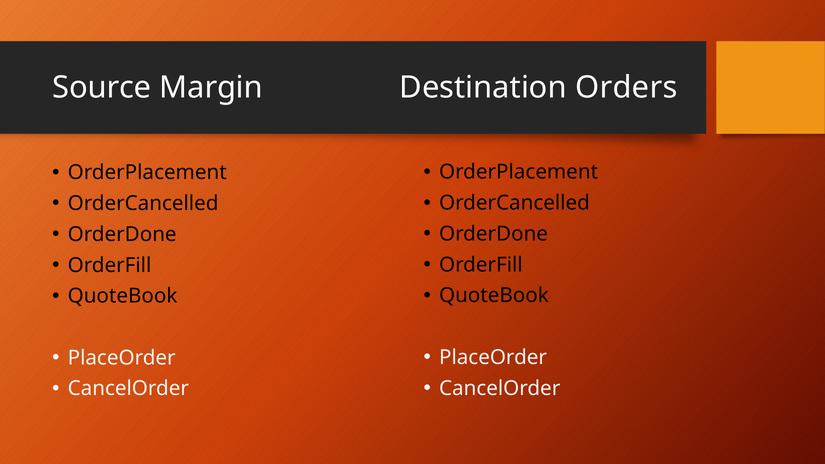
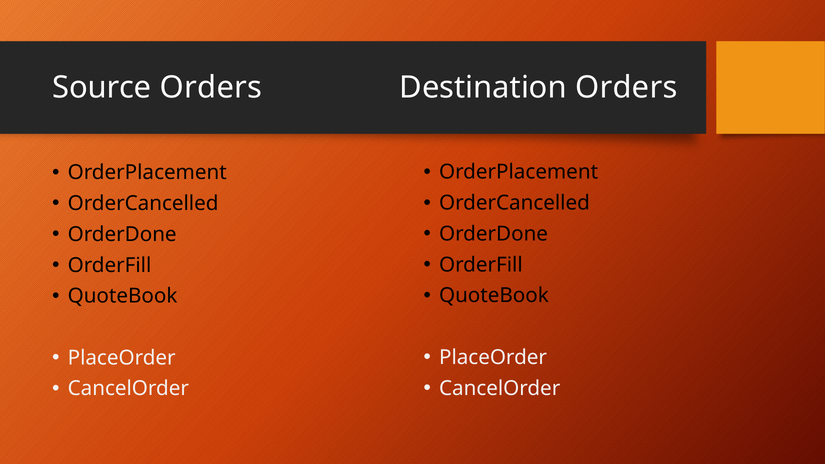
Source Margin: Margin -> Orders
